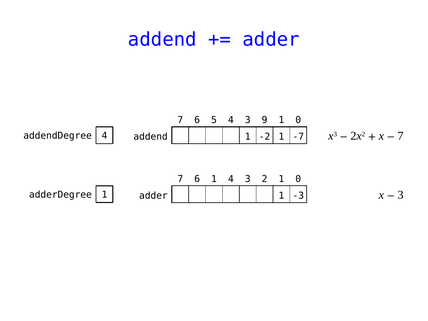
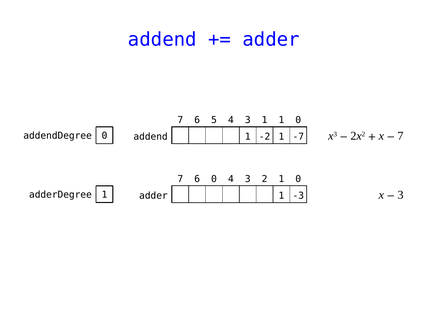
3 9: 9 -> 1
addendDegree 4: 4 -> 0
6 1: 1 -> 0
